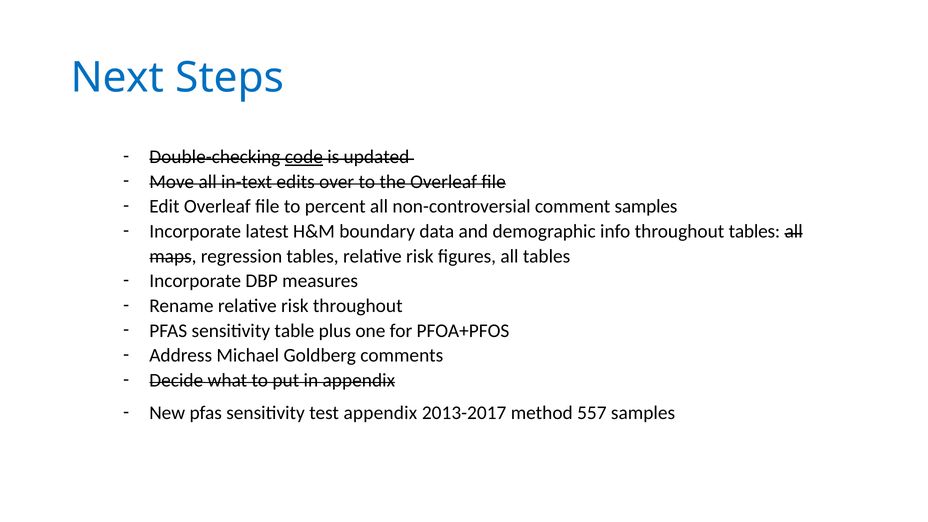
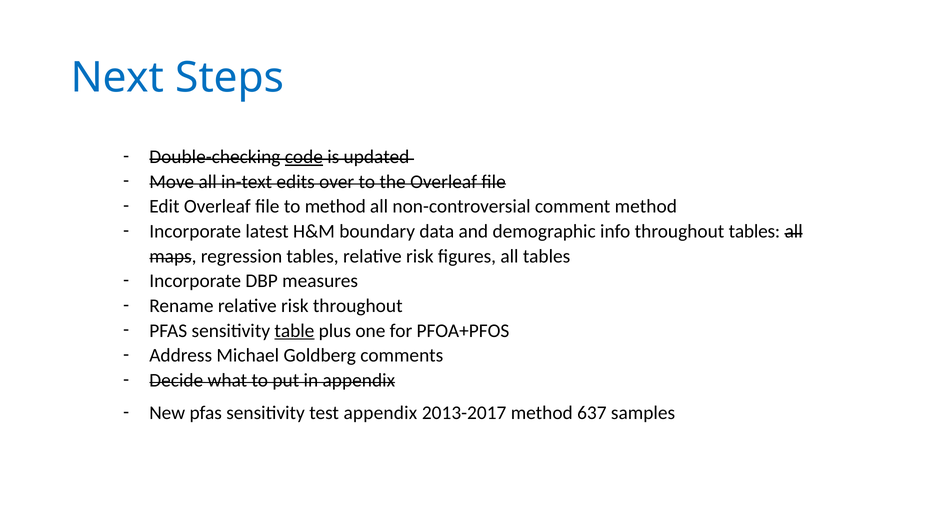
to percent: percent -> method
comment samples: samples -> method
table underline: none -> present
557: 557 -> 637
